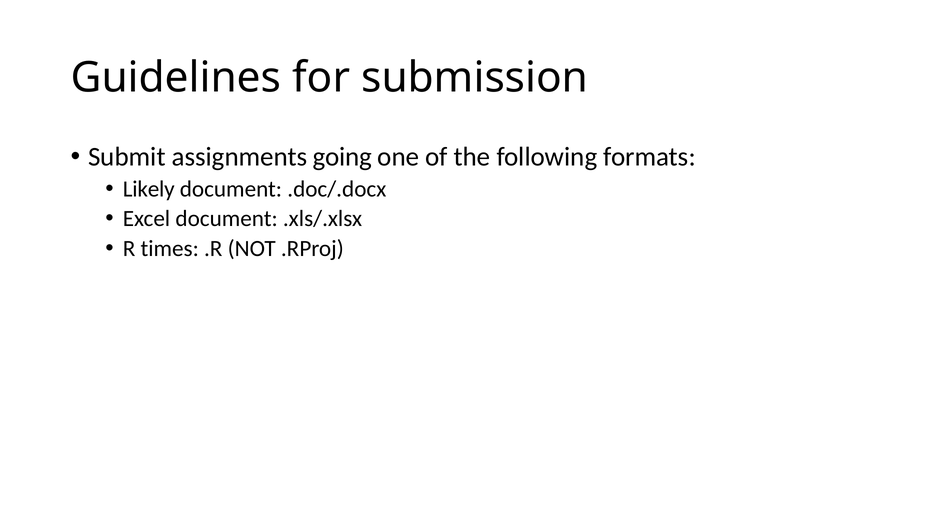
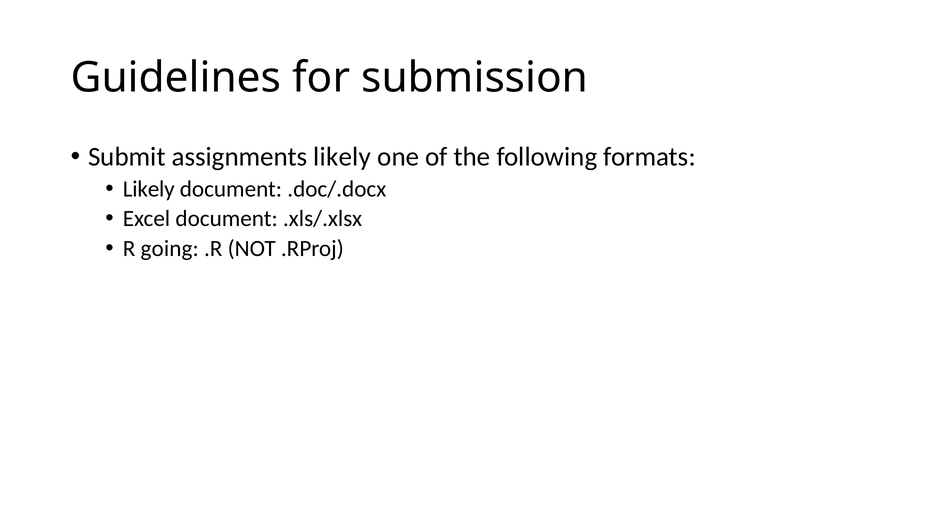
assignments going: going -> likely
times: times -> going
